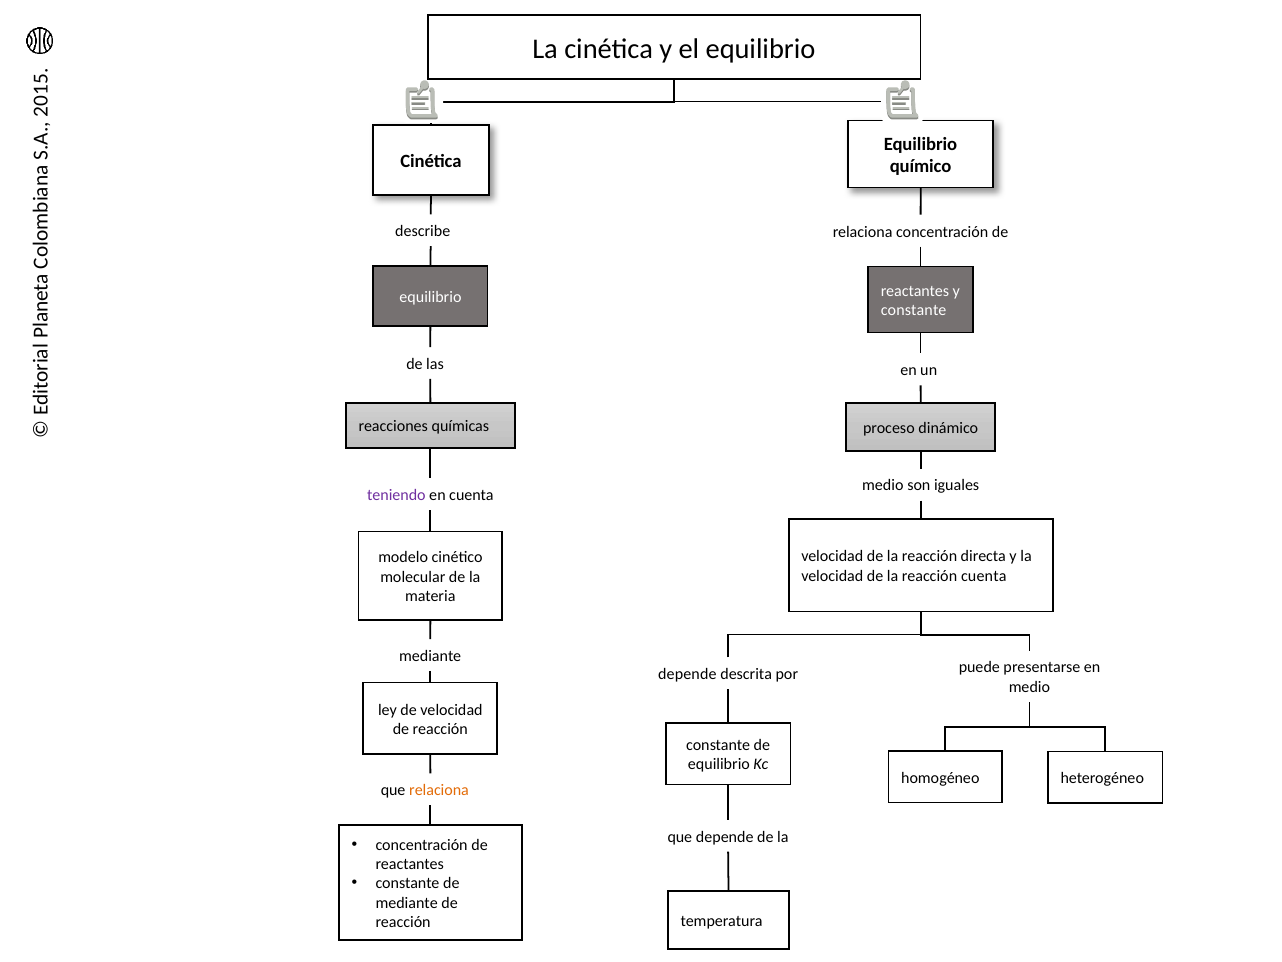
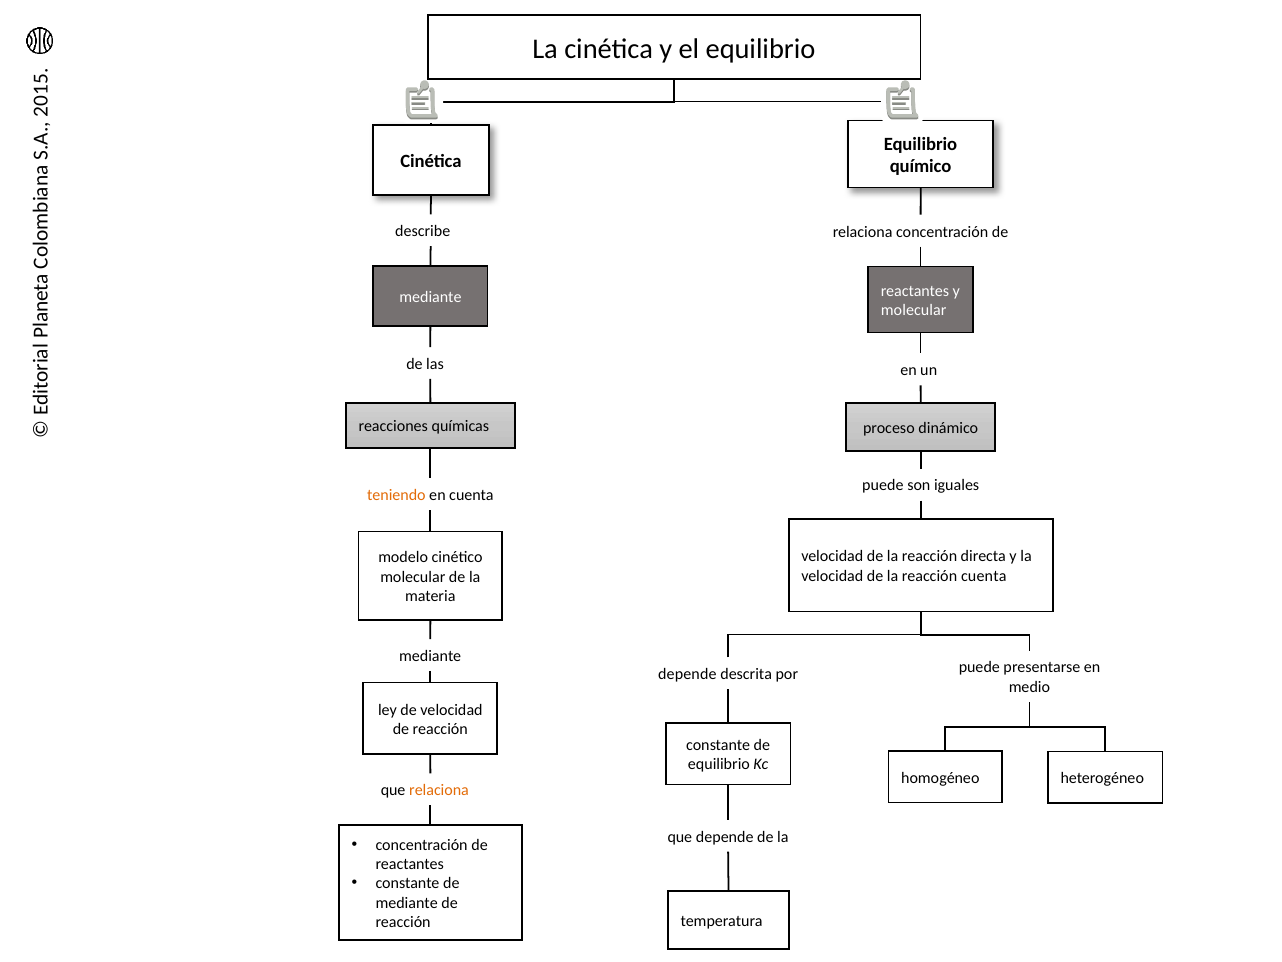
equilibrio at (430, 297): equilibrio -> mediante
constante at (914, 310): constante -> molecular
medio at (883, 485): medio -> puede
teniendo colour: purple -> orange
